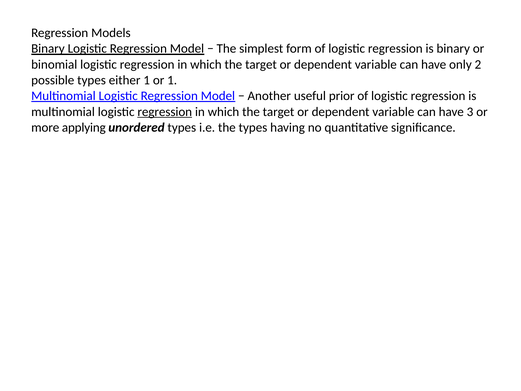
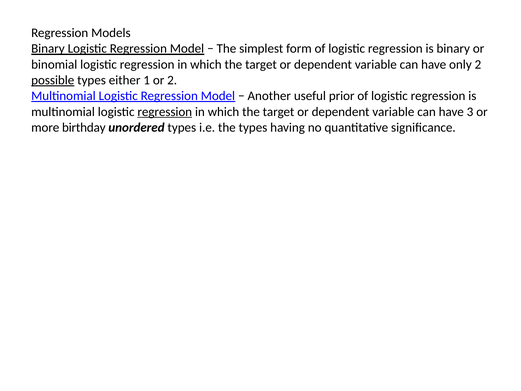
possible underline: none -> present
or 1: 1 -> 2
applying: applying -> birthday
